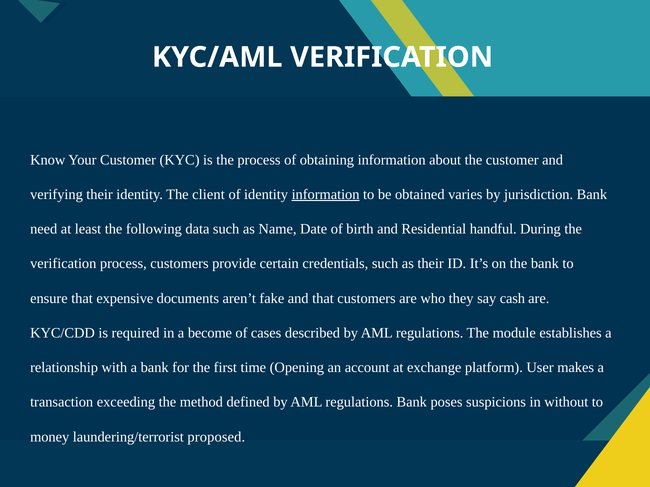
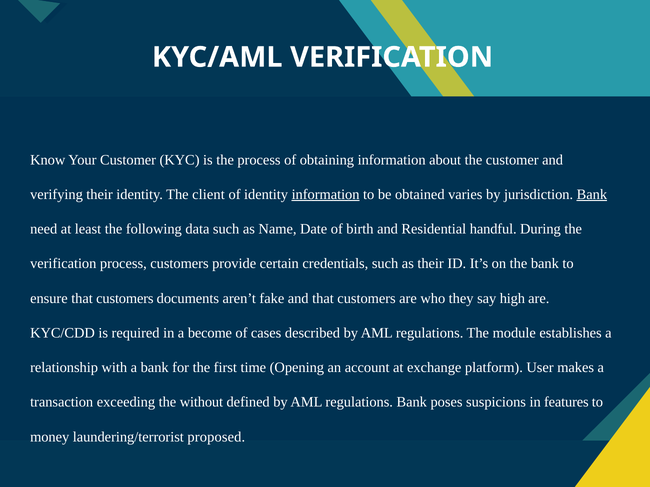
Bank at (592, 195) underline: none -> present
ensure that expensive: expensive -> customers
cash: cash -> high
method: method -> without
without: without -> features
